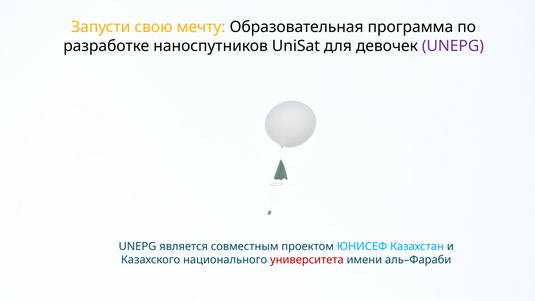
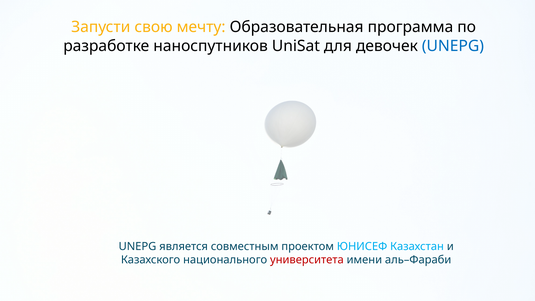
UNEPG at (453, 46) colour: purple -> blue
